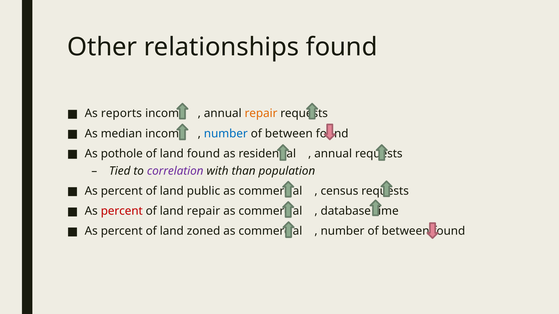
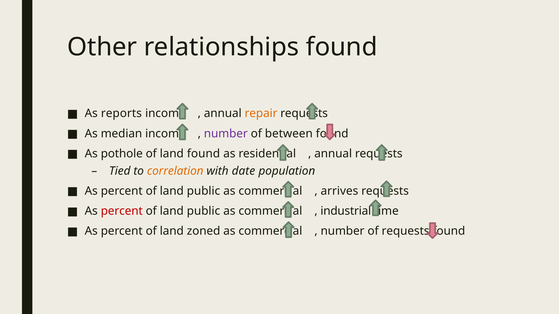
number at (226, 134) colour: blue -> purple
correlation colour: purple -> orange
than: than -> date
census: census -> arrives
repair at (203, 211): repair -> public
database: database -> industrial
between at (406, 231): between -> requests
